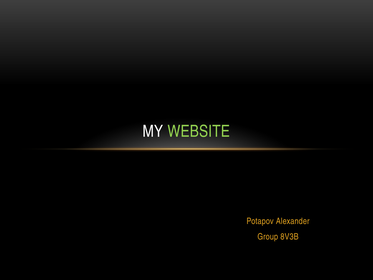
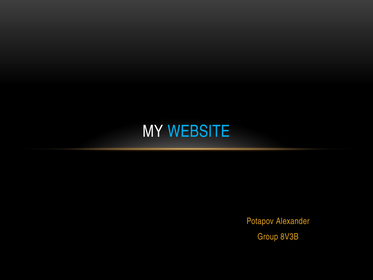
WEBSITE colour: light green -> light blue
